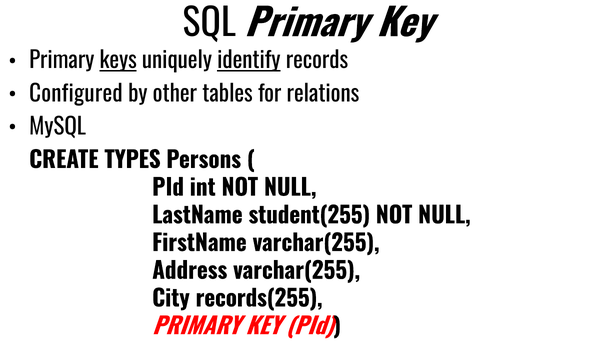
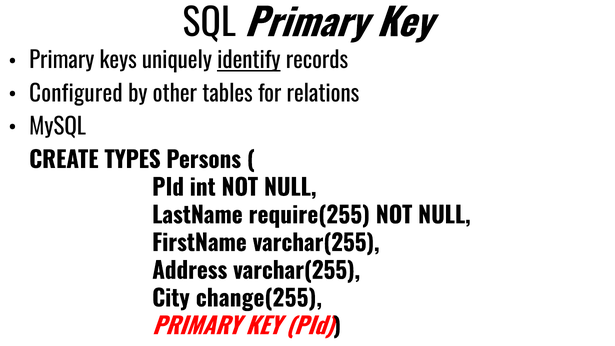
keys underline: present -> none
student(255: student(255 -> require(255
records(255: records(255 -> change(255
